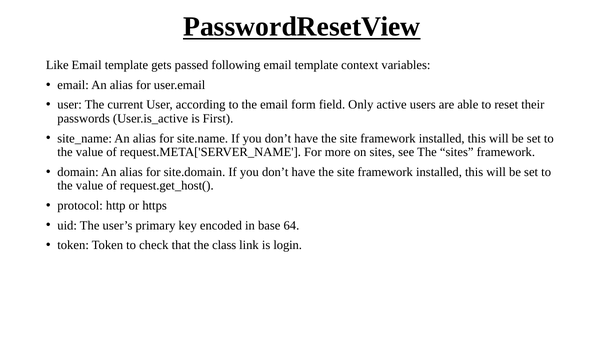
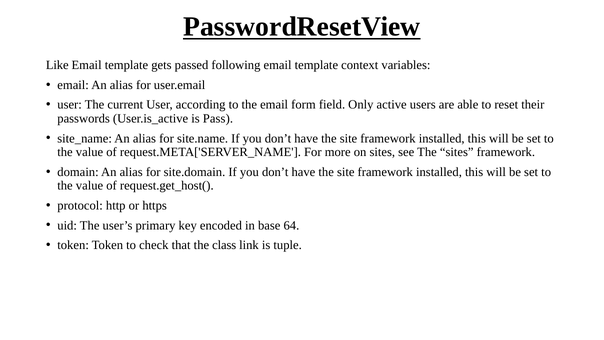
First: First -> Pass
login: login -> tuple
